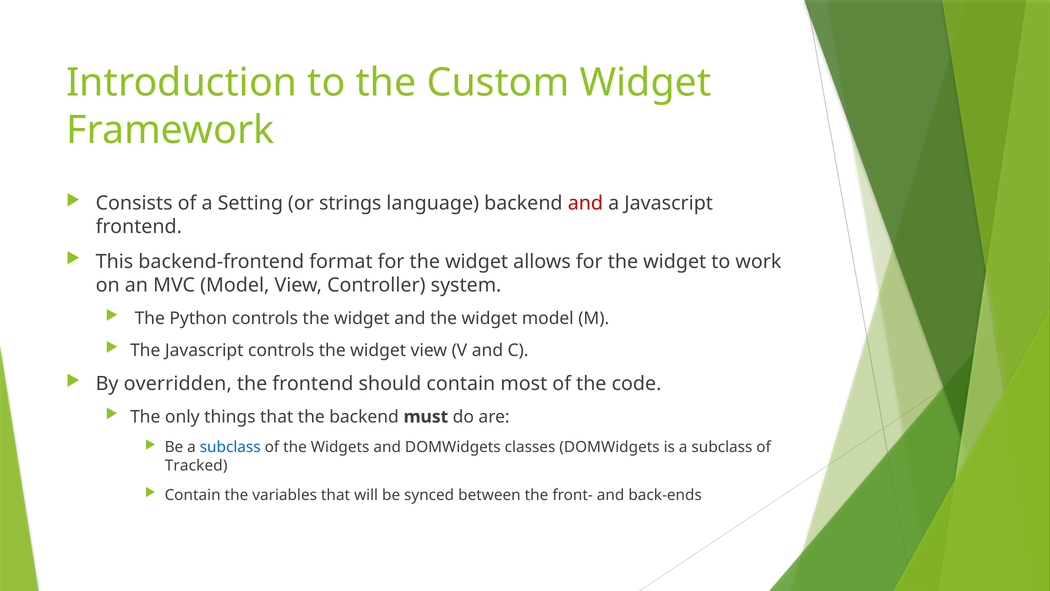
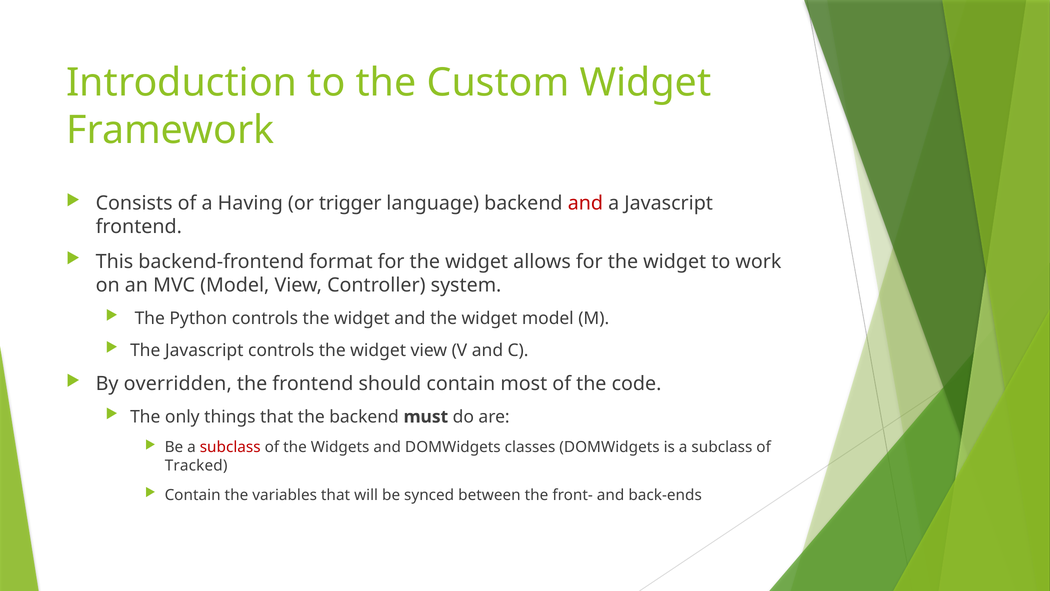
Setting: Setting -> Having
strings: strings -> trigger
subclass at (230, 447) colour: blue -> red
